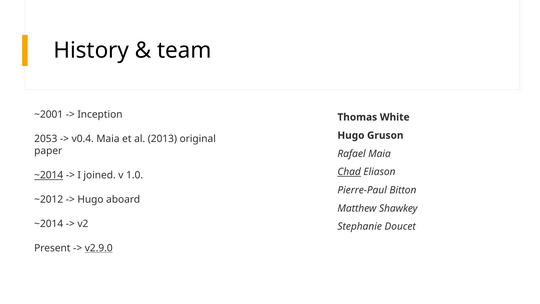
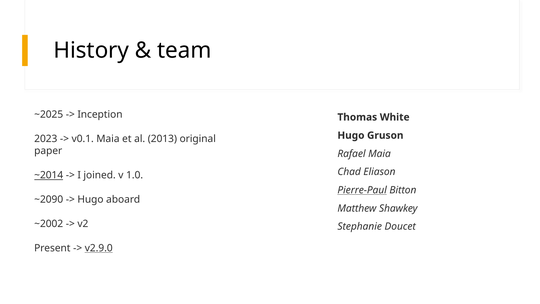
~2001: ~2001 -> ~2025
2053: 2053 -> 2023
v0.4: v0.4 -> v0.1
Chad underline: present -> none
Pierre-Paul underline: none -> present
~2012: ~2012 -> ~2090
~2014 at (49, 224): ~2014 -> ~2002
